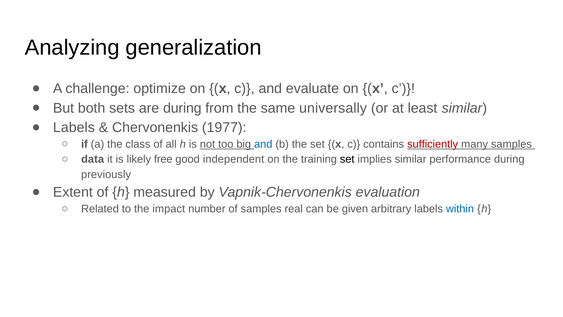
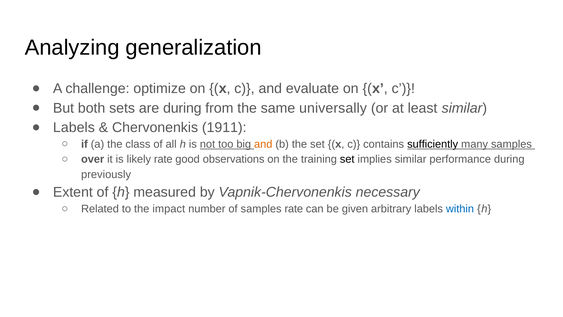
1977: 1977 -> 1911
and at (263, 144) colour: blue -> orange
sufficiently colour: red -> black
data: data -> over
likely free: free -> rate
independent: independent -> observations
evaluation: evaluation -> necessary
samples real: real -> rate
